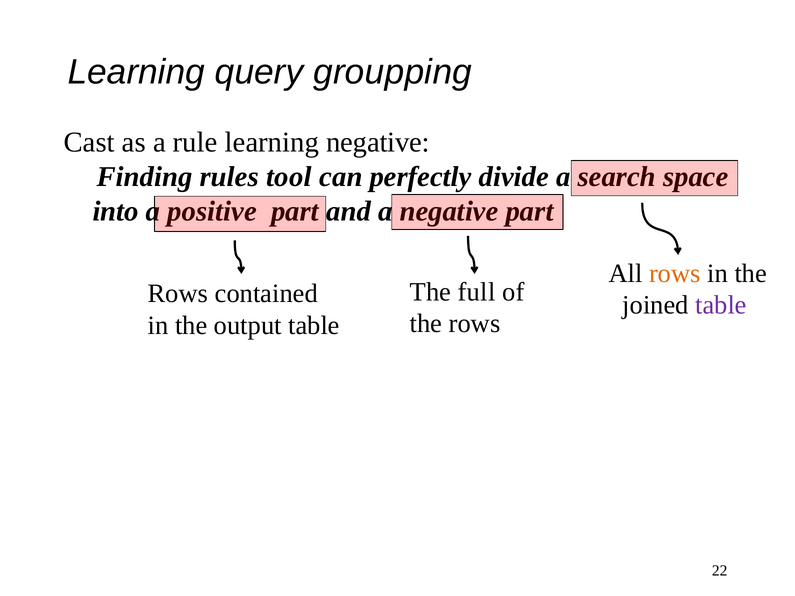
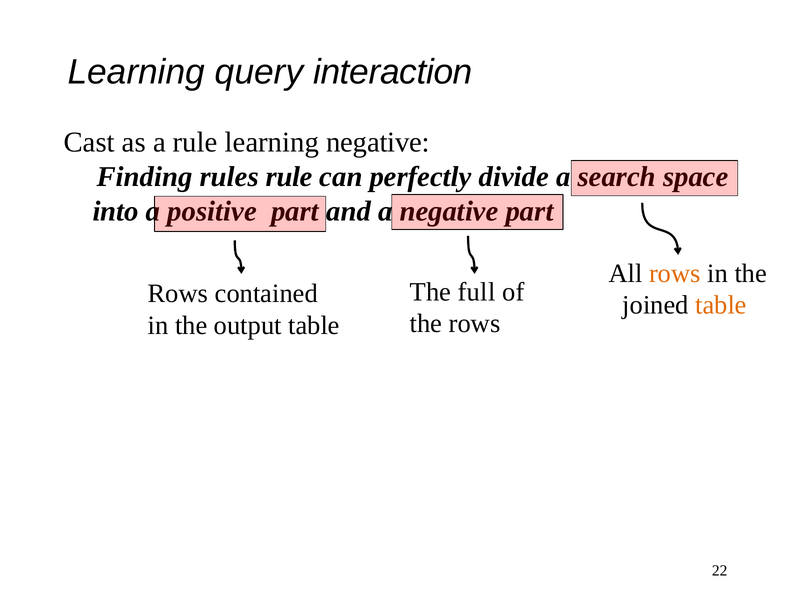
groupping: groupping -> interaction
rules tool: tool -> rule
table at (721, 305) colour: purple -> orange
